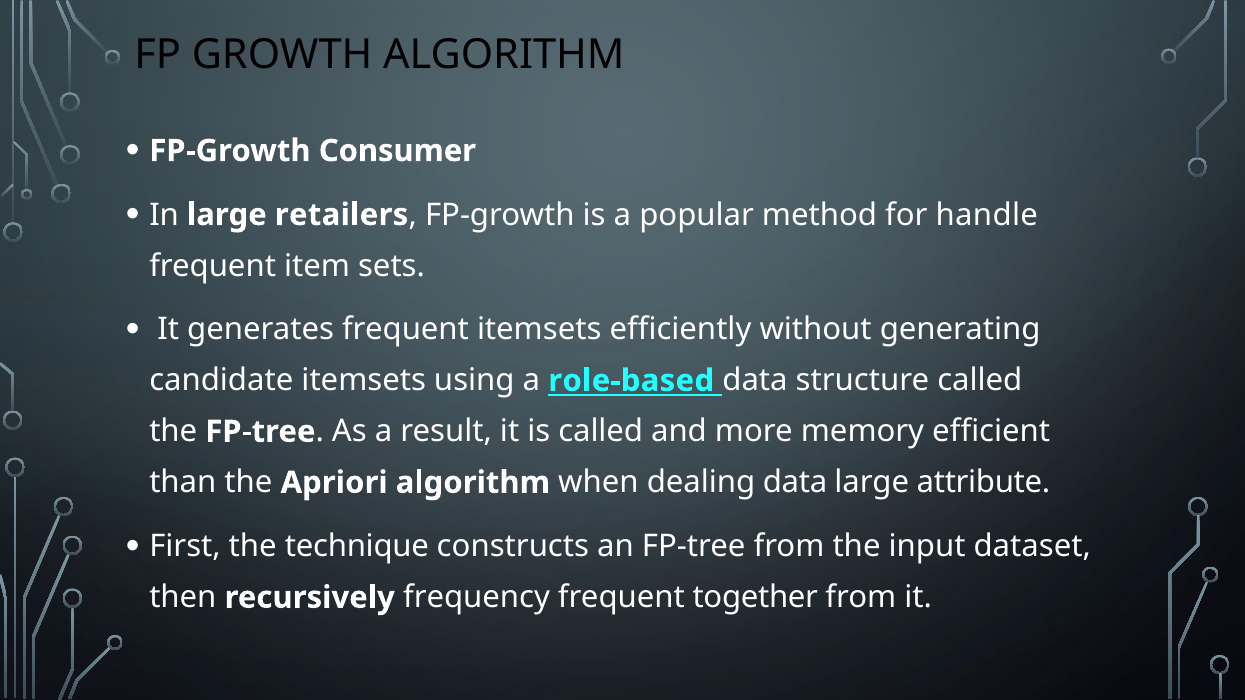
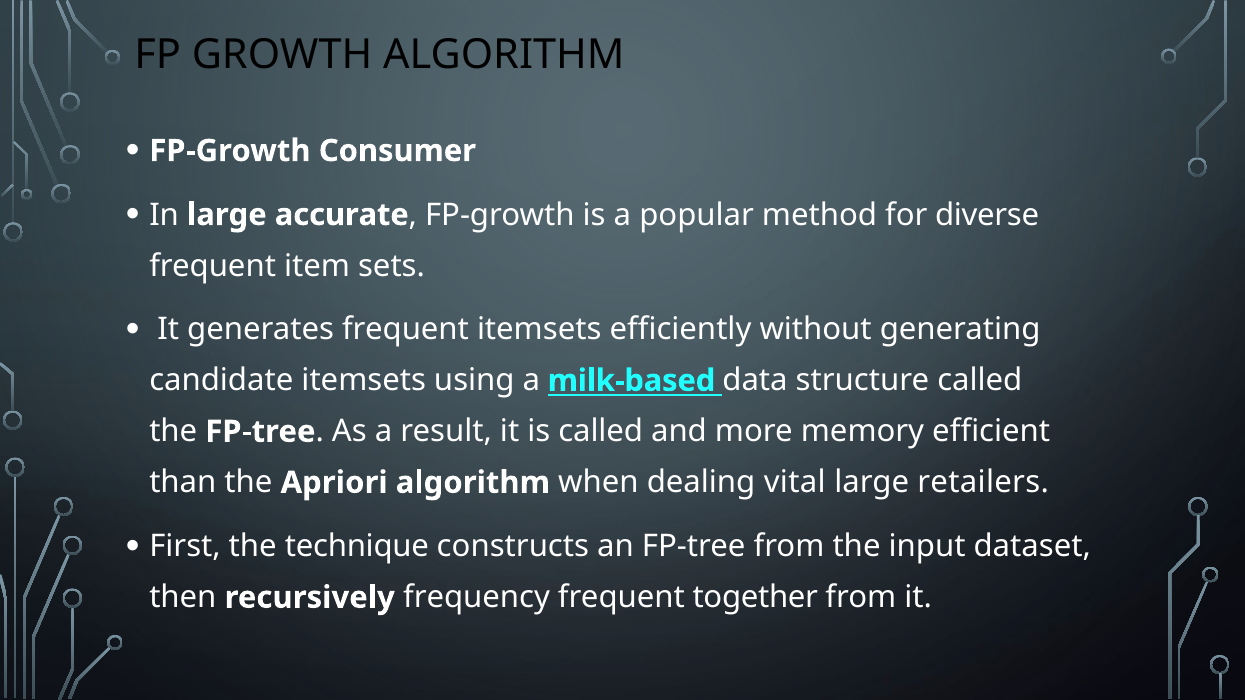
retailers: retailers -> accurate
handle: handle -> diverse
role-based: role-based -> milk-based
dealing data: data -> vital
attribute: attribute -> retailers
